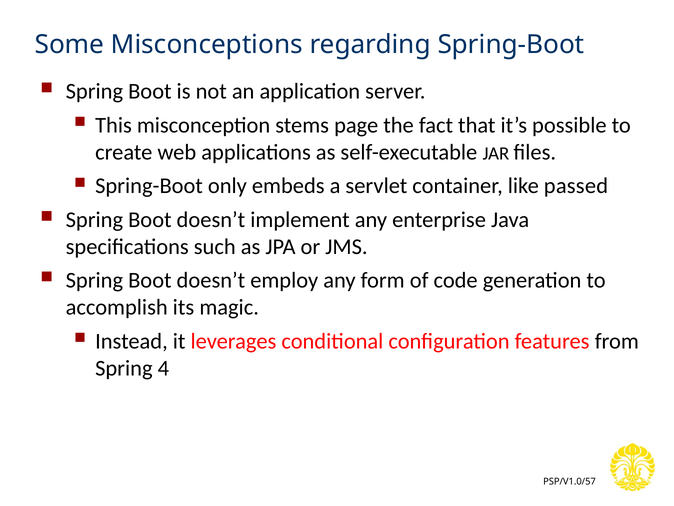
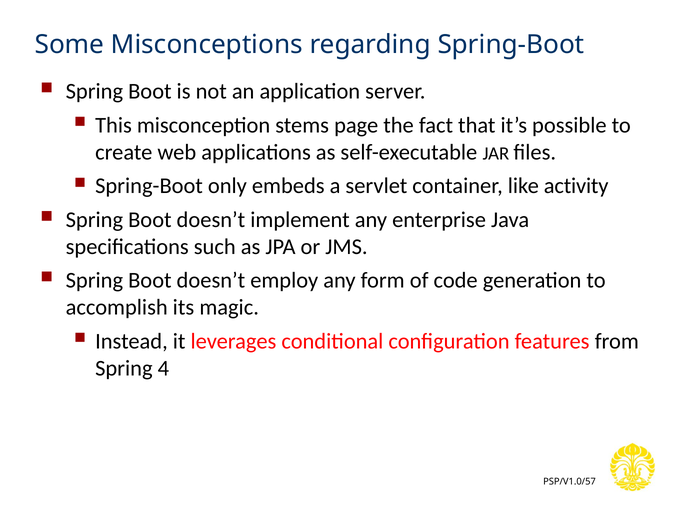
passed: passed -> activity
